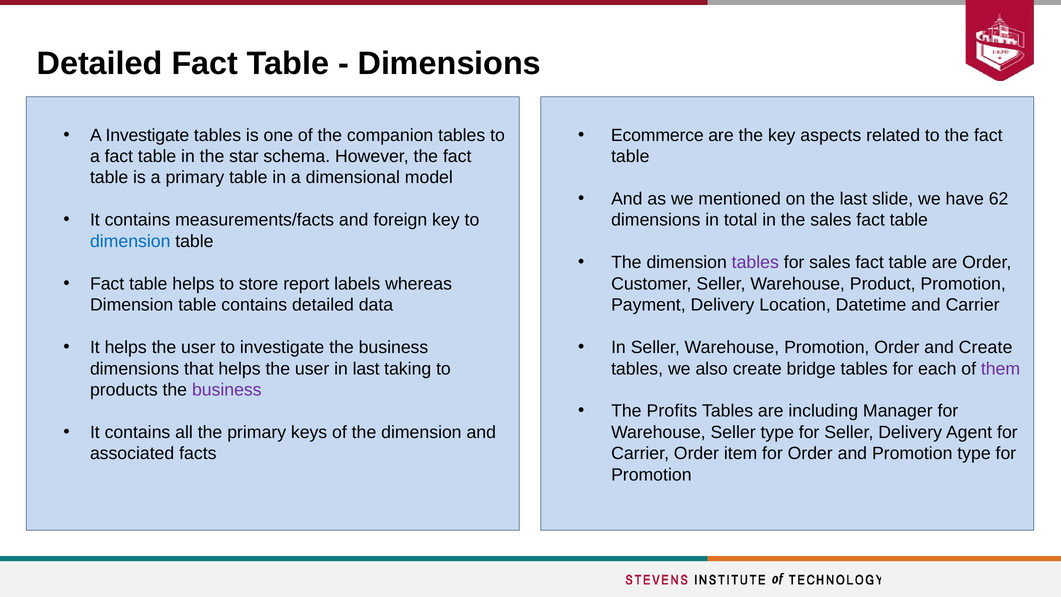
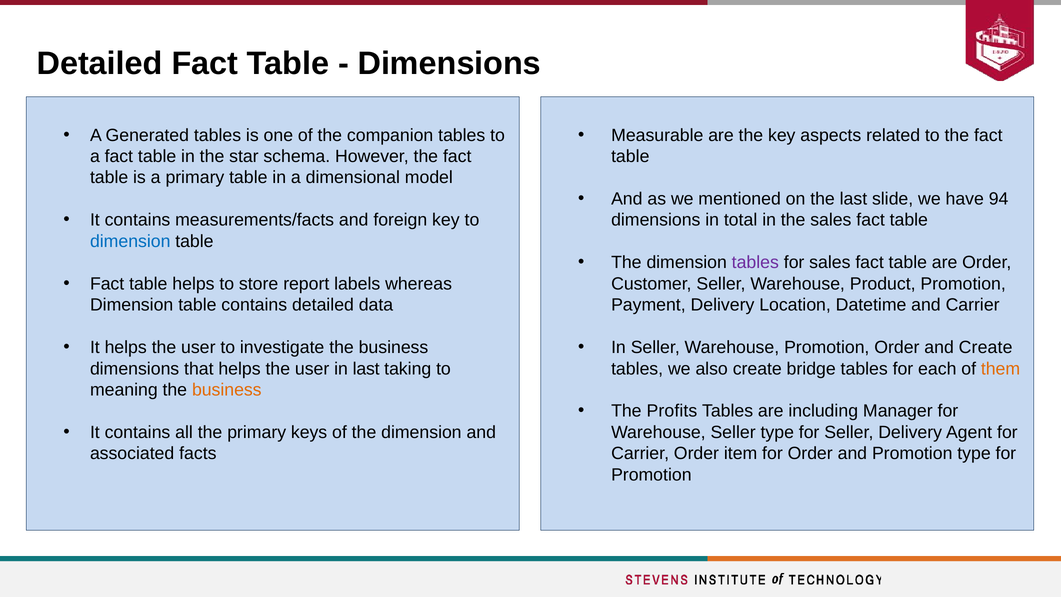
A Investigate: Investigate -> Generated
Ecommerce: Ecommerce -> Measurable
62: 62 -> 94
them colour: purple -> orange
products: products -> meaning
business at (227, 390) colour: purple -> orange
